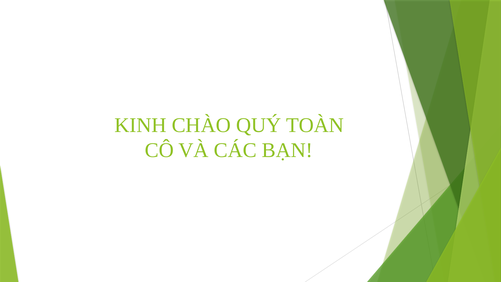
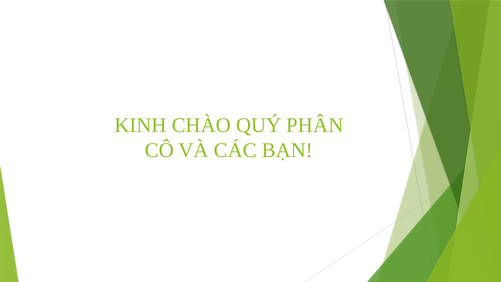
TOÀN: TOÀN -> PHÂN
